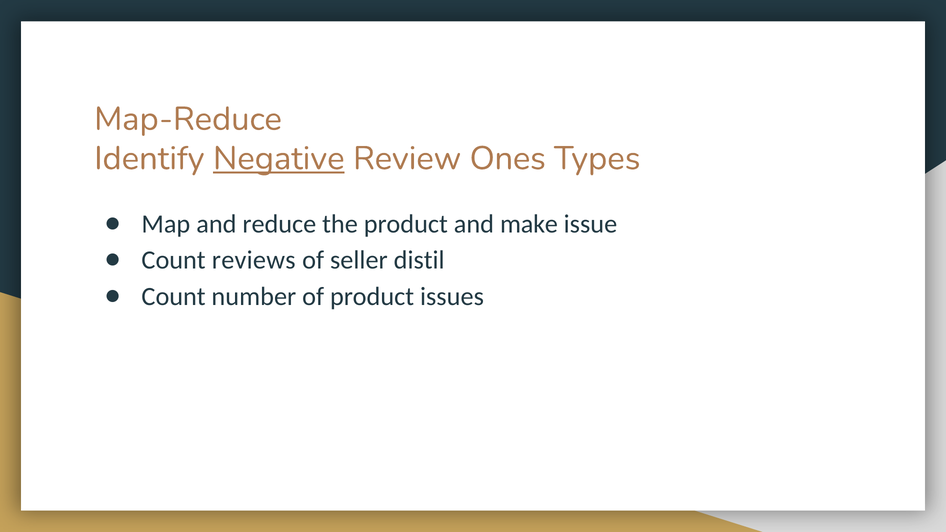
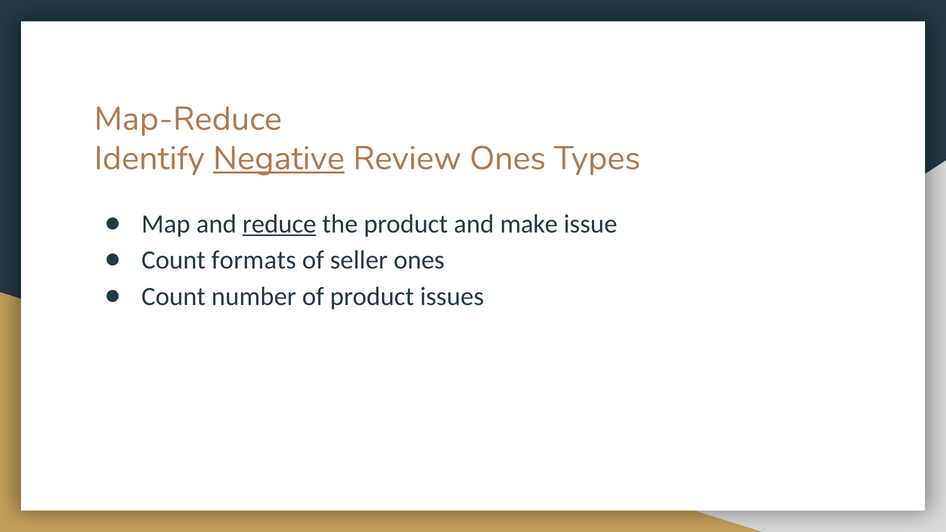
reduce underline: none -> present
reviews: reviews -> formats
seller distil: distil -> ones
